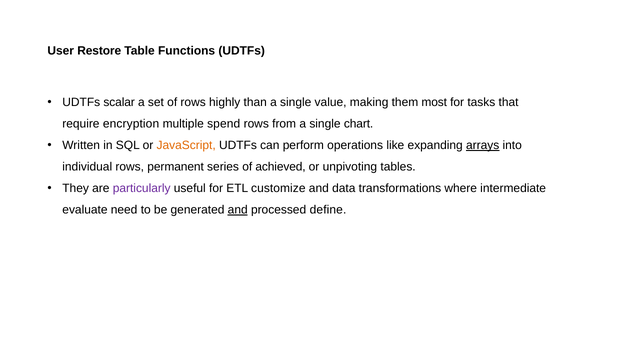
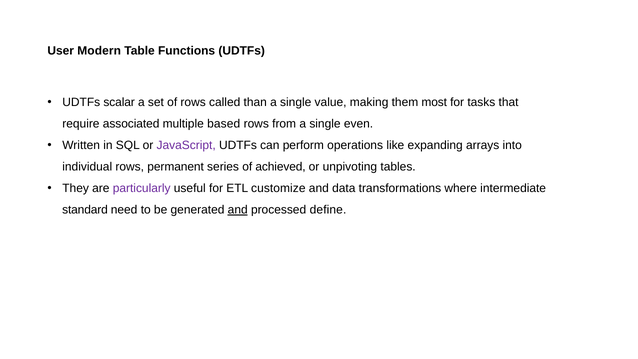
Restore: Restore -> Modern
highly: highly -> called
encryption: encryption -> associated
spend: spend -> based
chart: chart -> even
JavaScript colour: orange -> purple
arrays underline: present -> none
evaluate: evaluate -> standard
